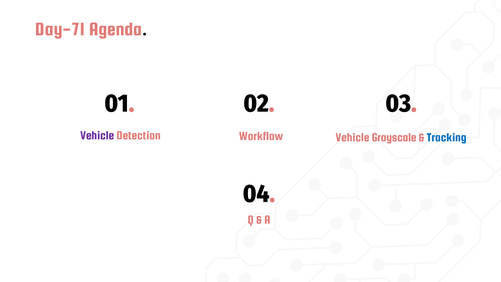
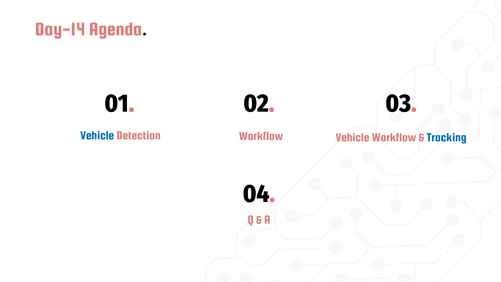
Day-71: Day-71 -> Day-14
Vehicle at (97, 135) colour: purple -> blue
Vehicle Grayscale: Grayscale -> Workflow
